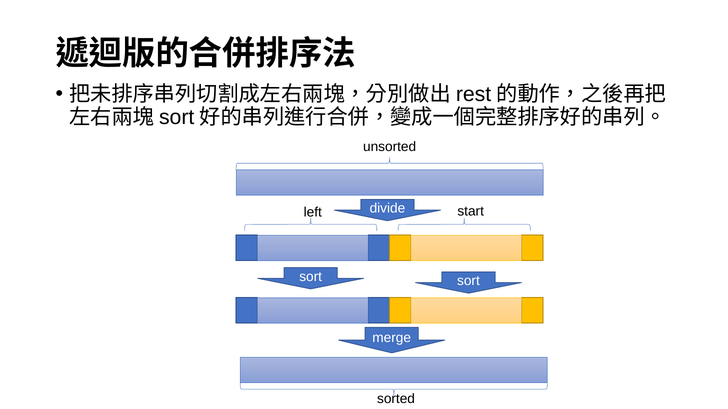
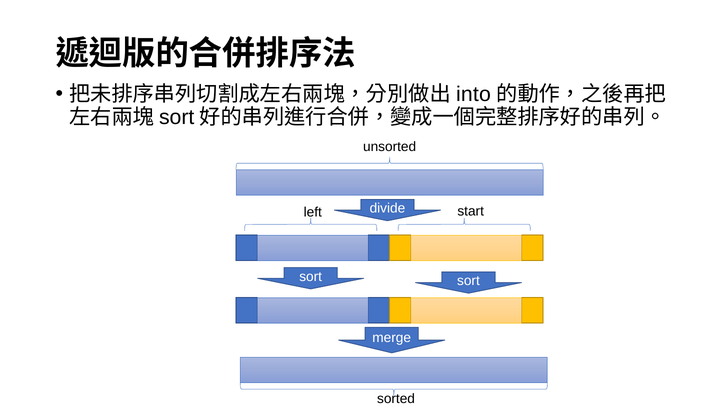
rest: rest -> into
